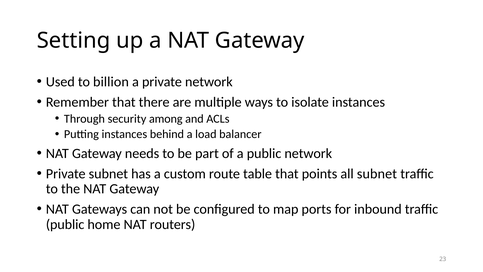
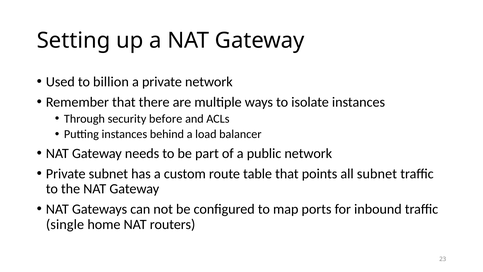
among: among -> before
public at (65, 224): public -> single
